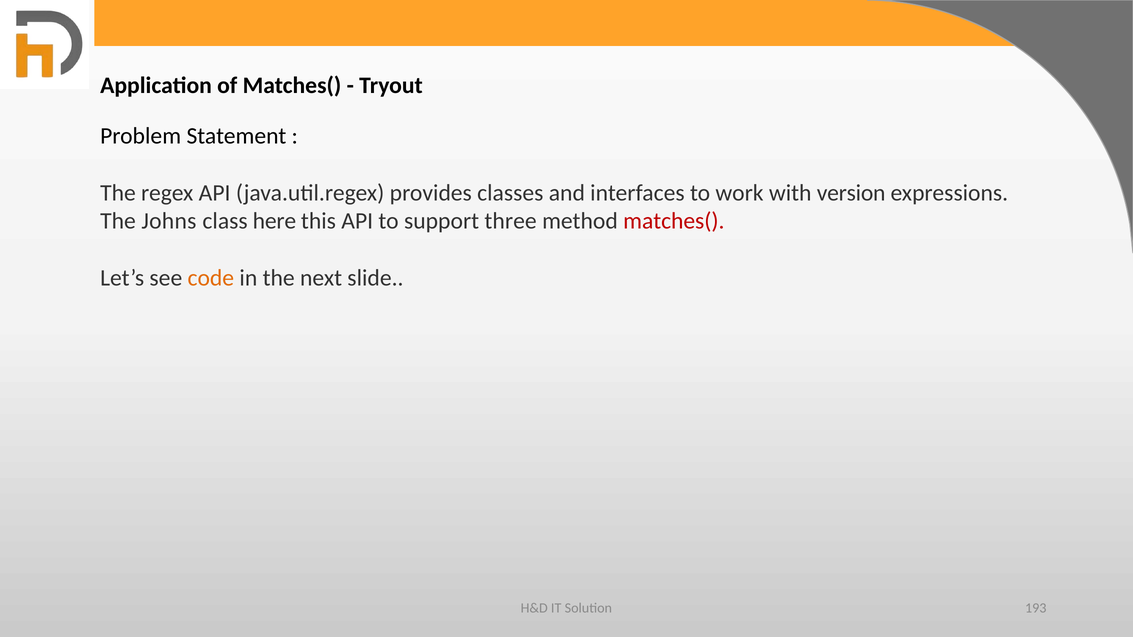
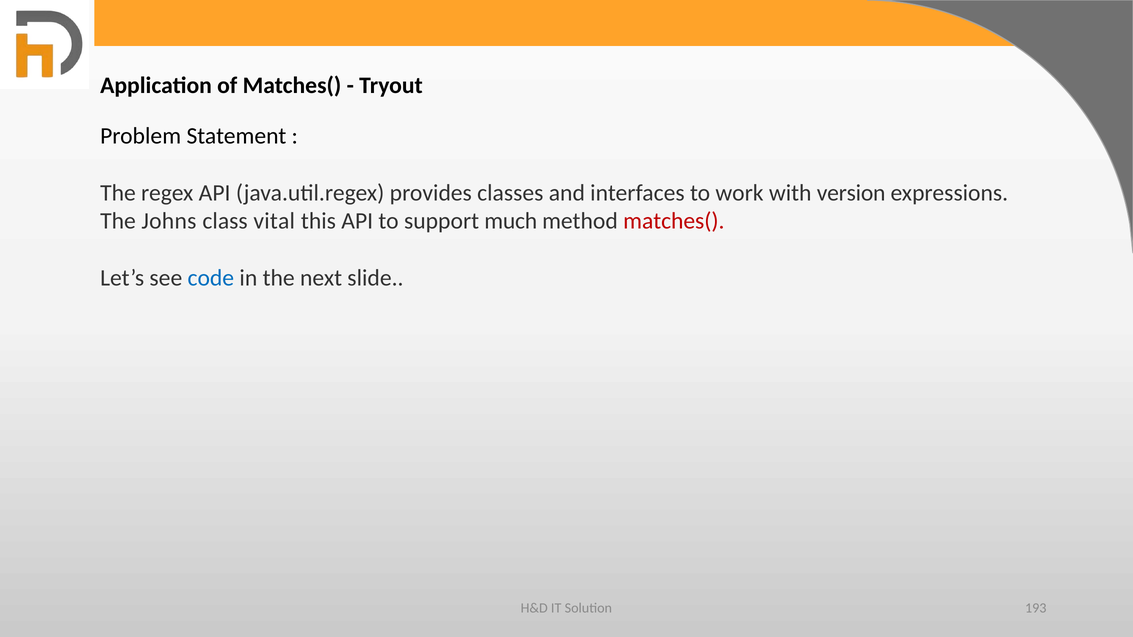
here: here -> vital
three: three -> much
code colour: orange -> blue
